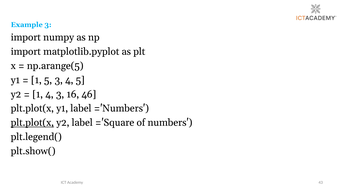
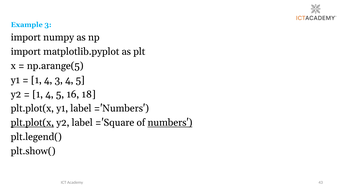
5 at (48, 80): 5 -> 4
1 4 3: 3 -> 5
46: 46 -> 18
numbers underline: none -> present
